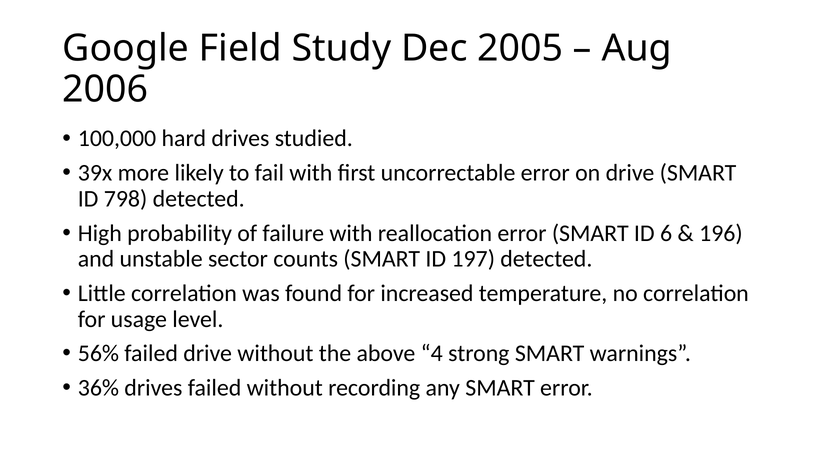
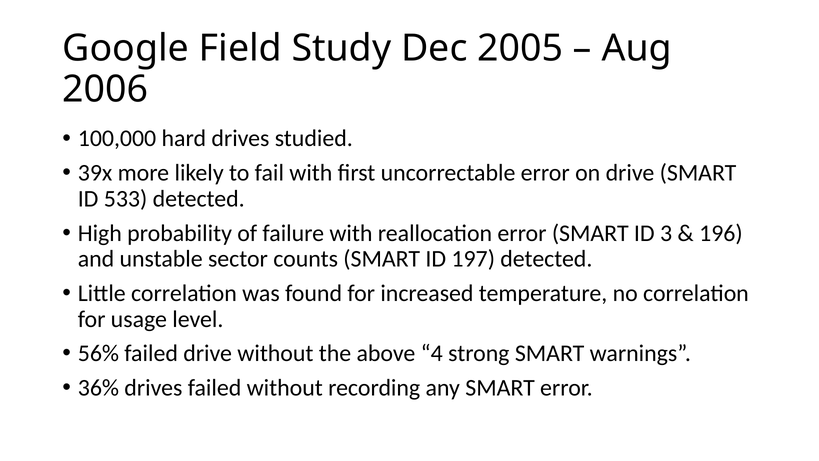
798: 798 -> 533
6: 6 -> 3
